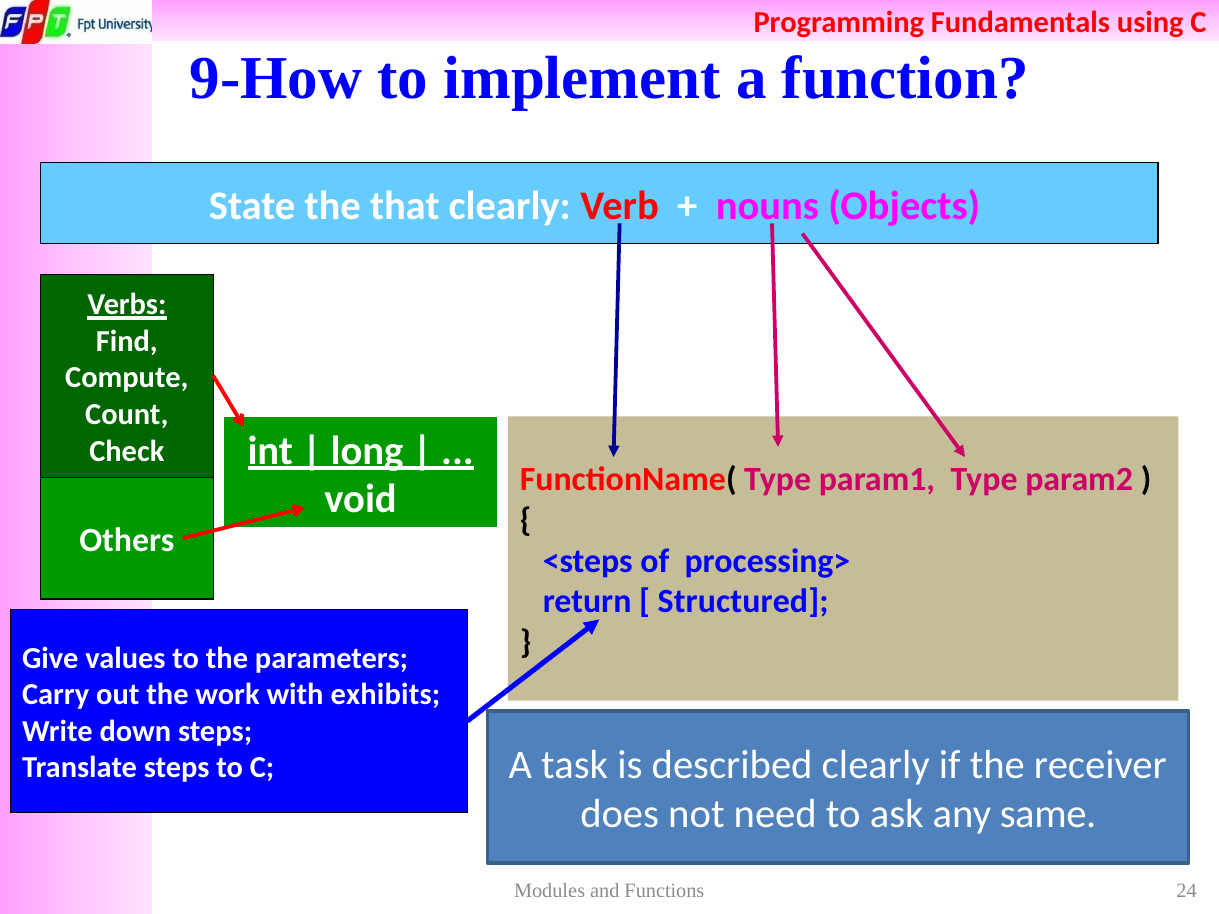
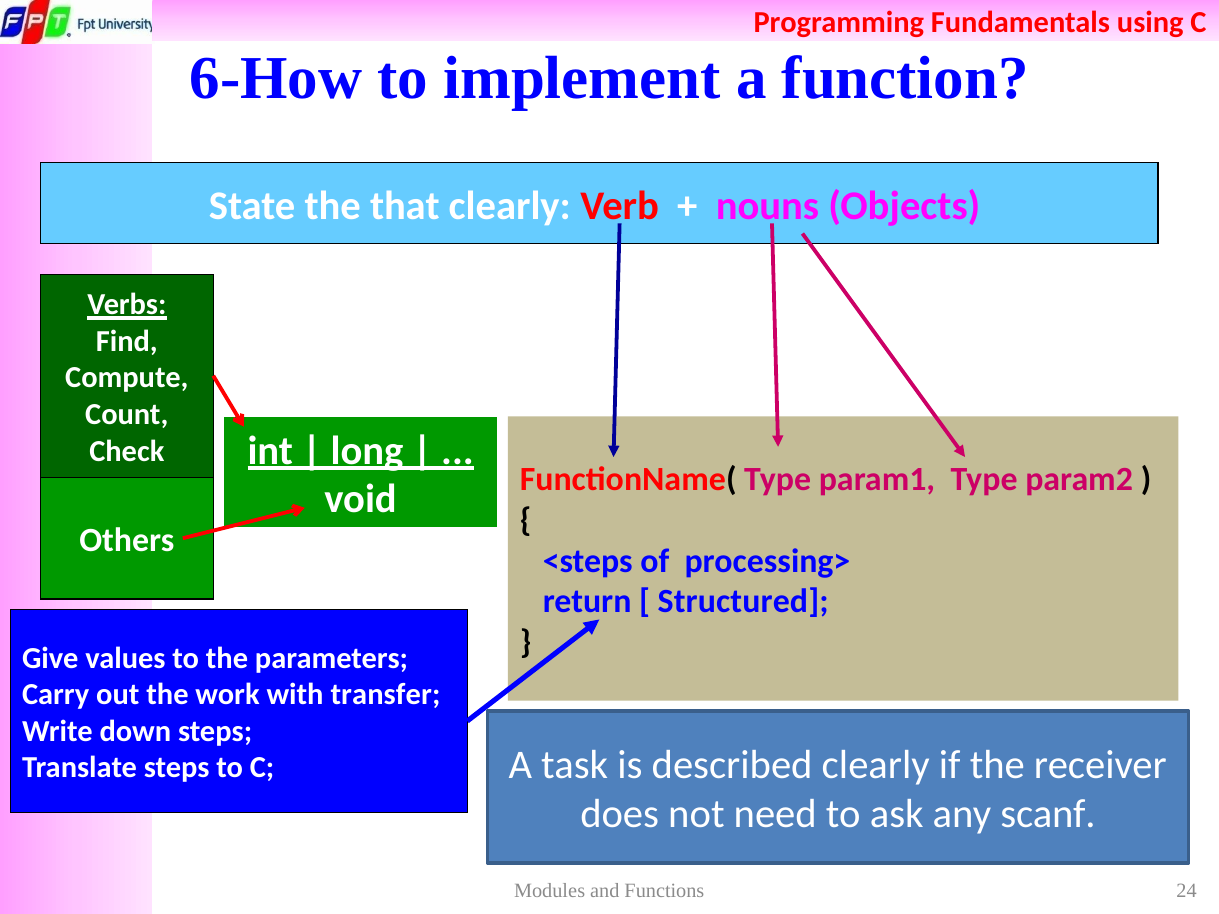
9-How: 9-How -> 6-How
exhibits: exhibits -> transfer
same: same -> scanf
